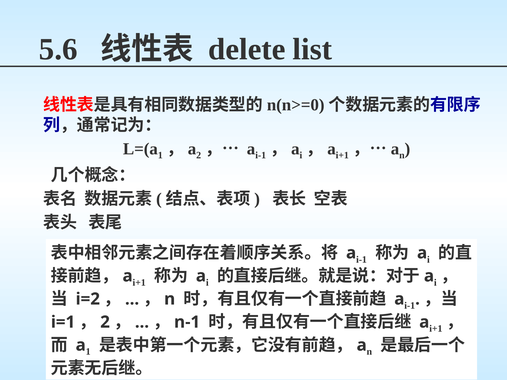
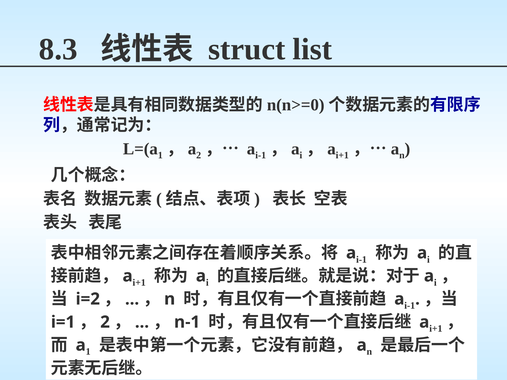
5.6: 5.6 -> 8.3
delete: delete -> struct
